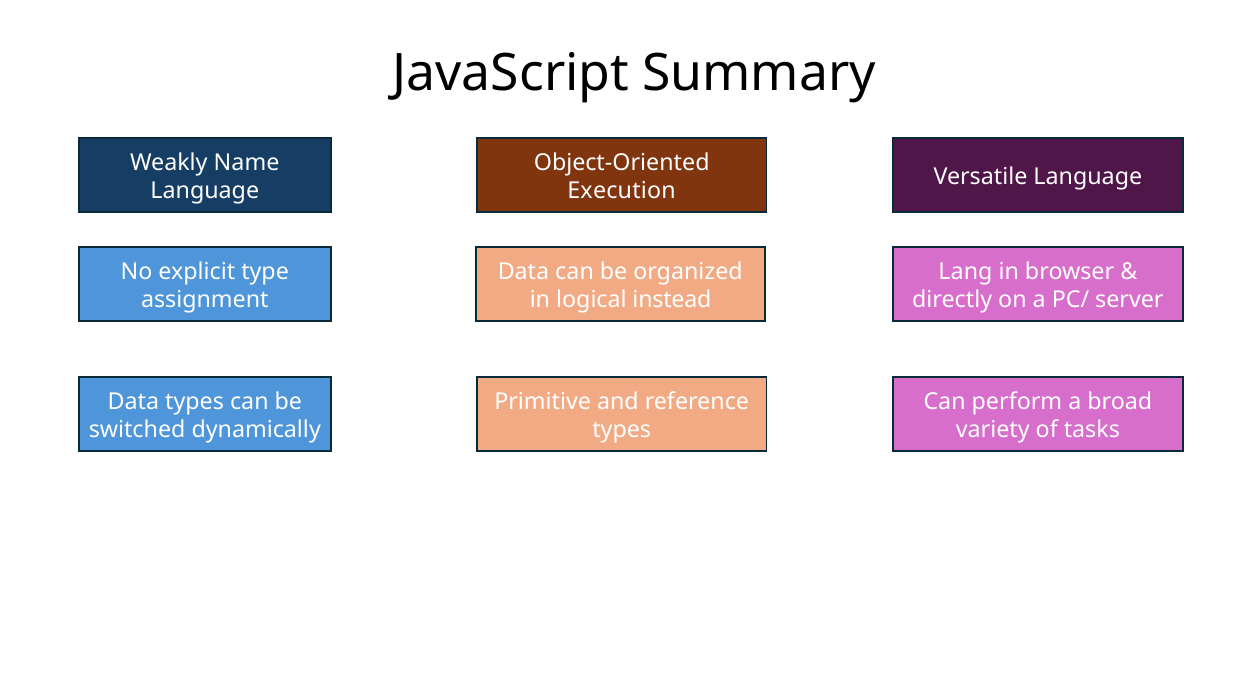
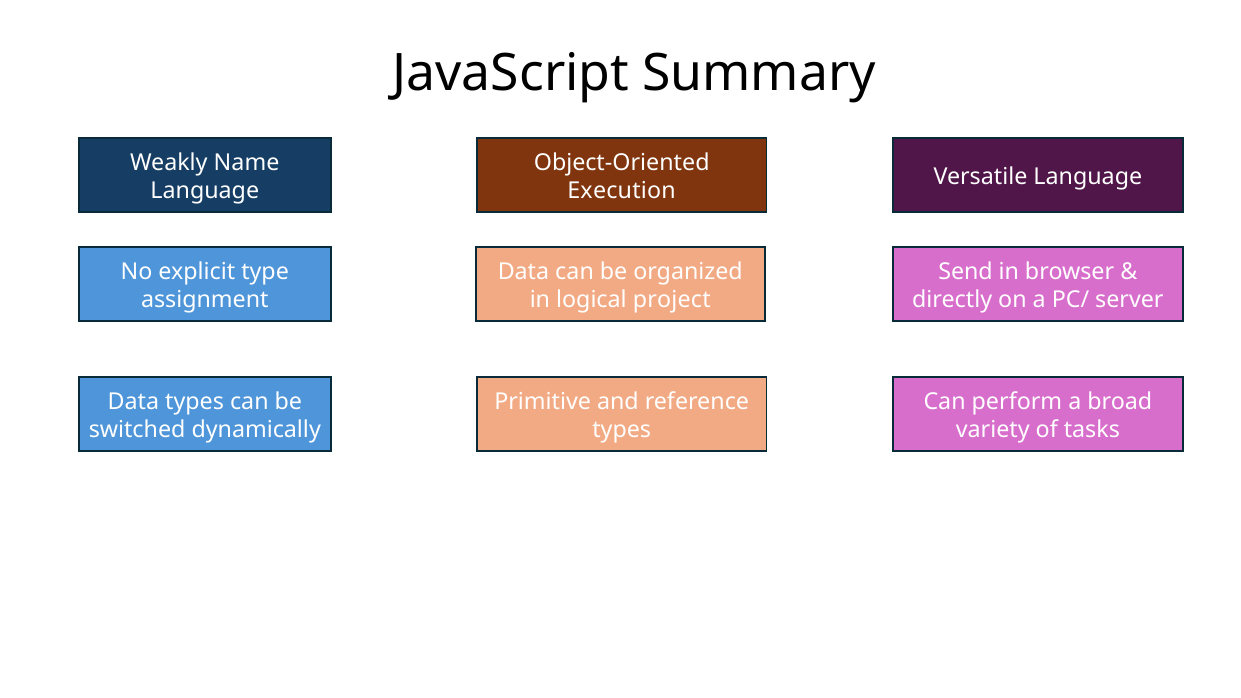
Lang: Lang -> Send
instead: instead -> project
